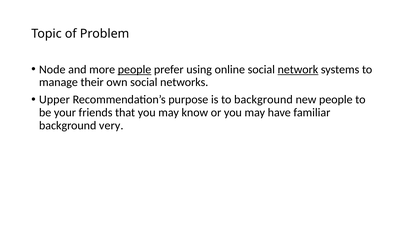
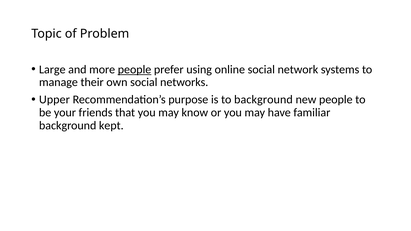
Node: Node -> Large
network underline: present -> none
very: very -> kept
